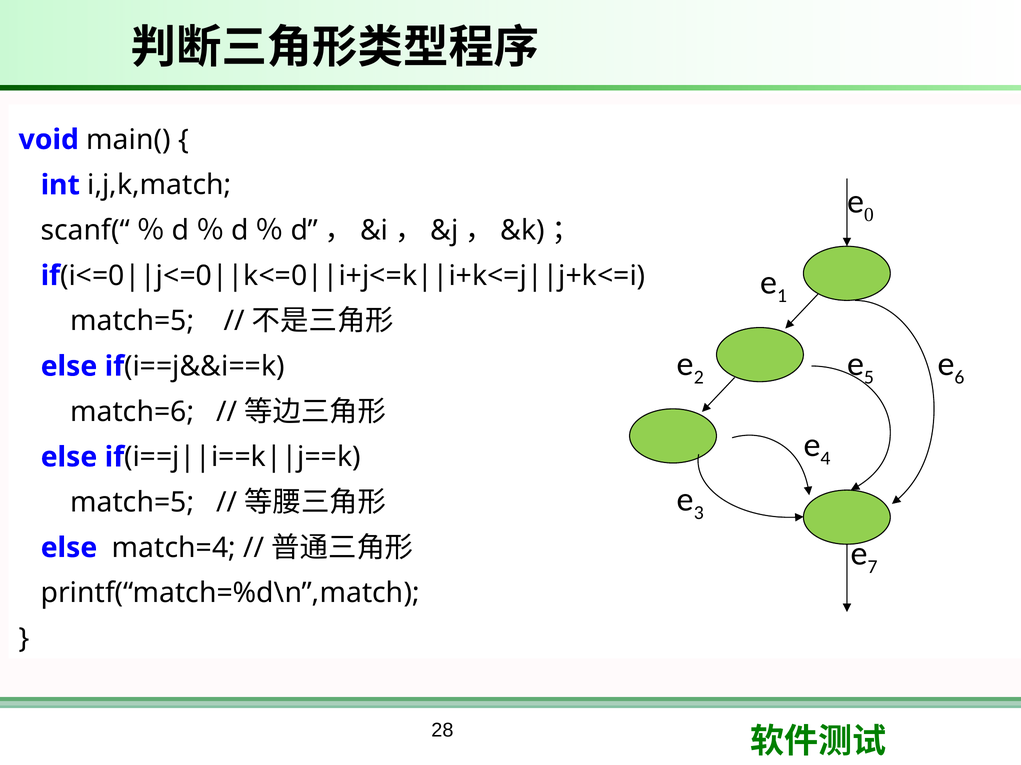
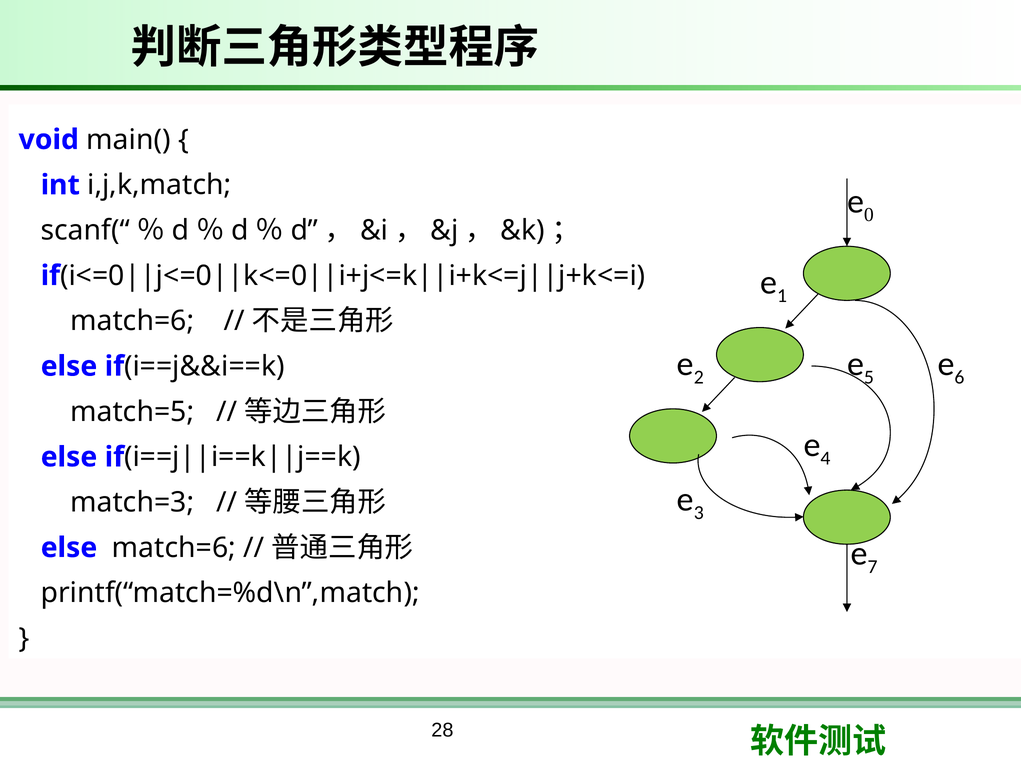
match=5 at (132, 321): match=5 -> match=6
match=6: match=6 -> match=5
match=5 at (132, 503): match=5 -> match=3
else match=4: match=4 -> match=6
